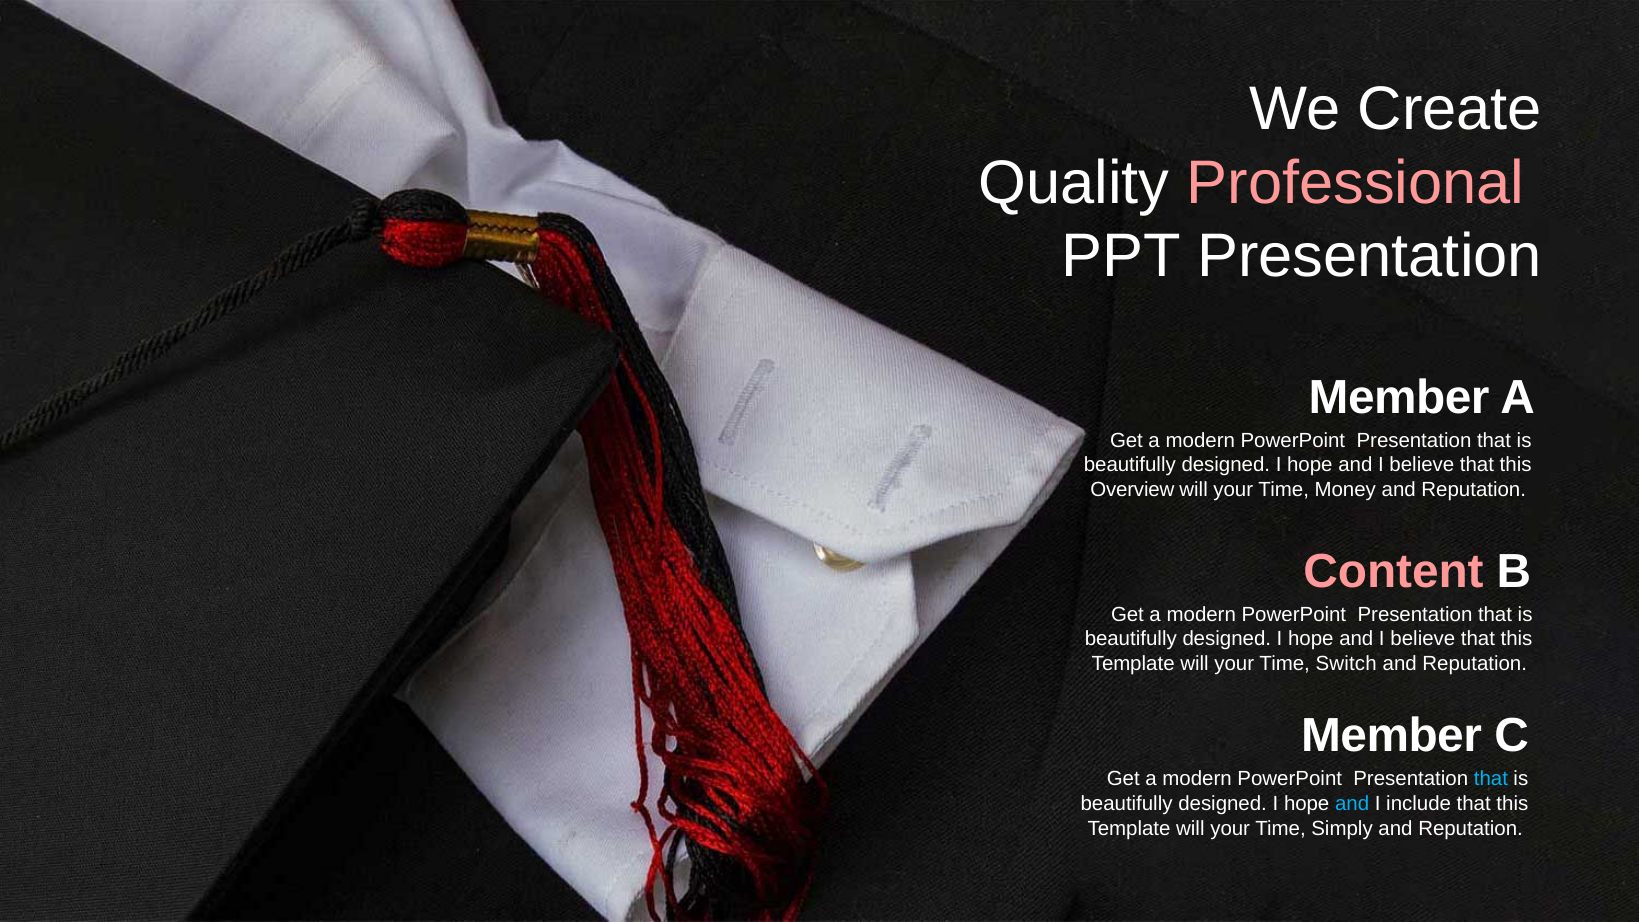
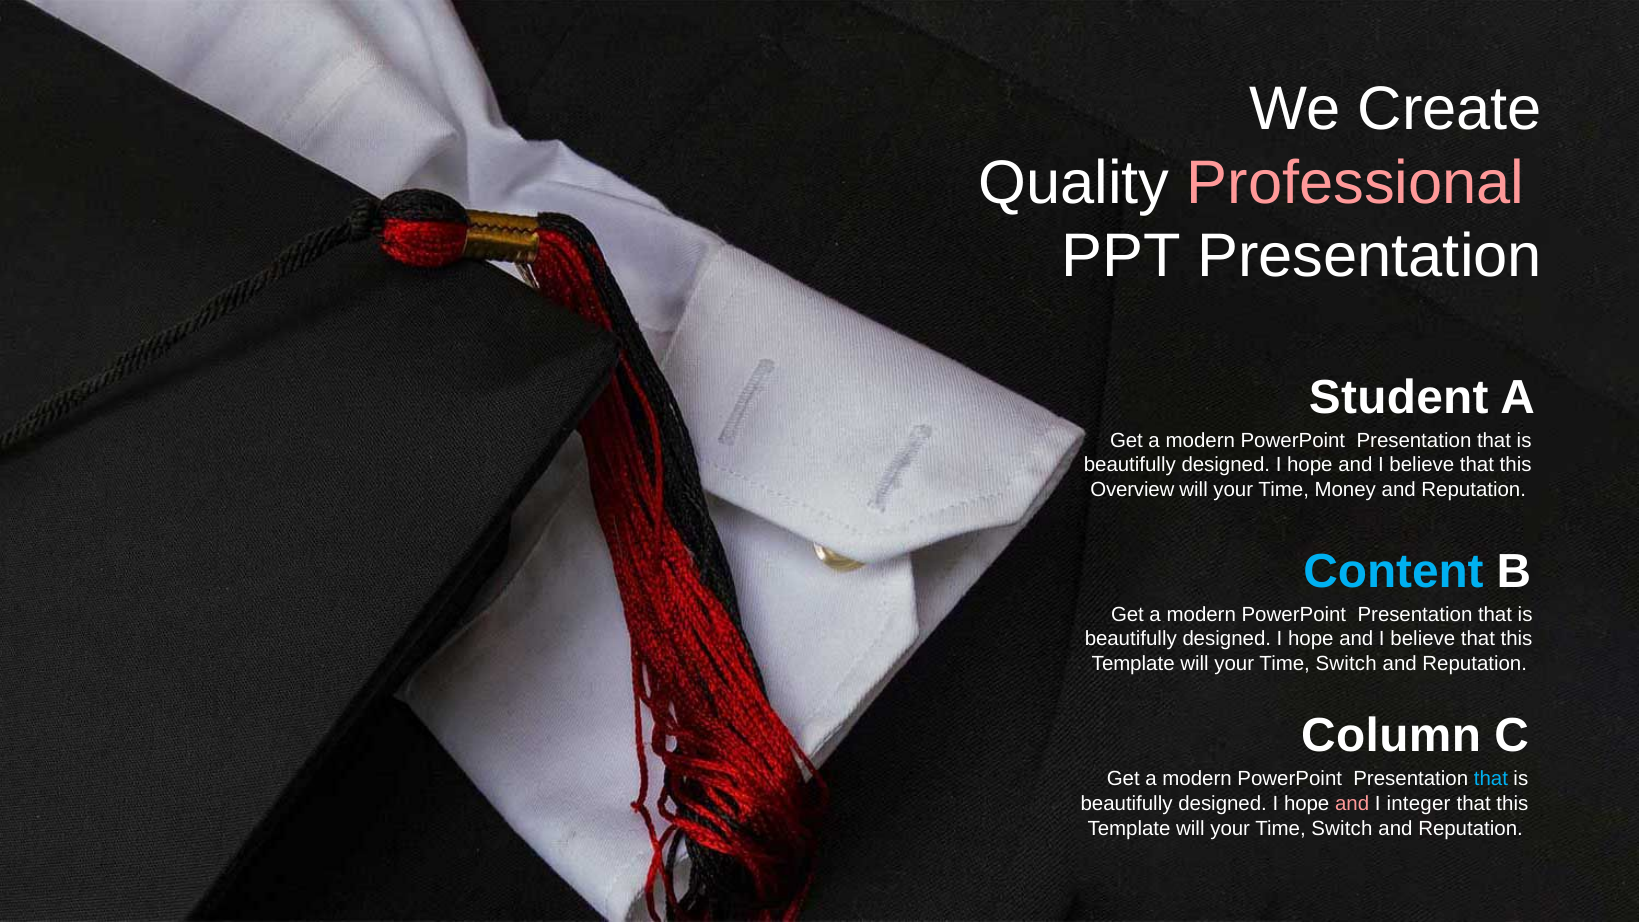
Member at (1399, 397): Member -> Student
Content colour: pink -> light blue
Member at (1391, 736): Member -> Column
and at (1352, 804) colour: light blue -> pink
include: include -> integer
Simply at (1342, 828): Simply -> Switch
